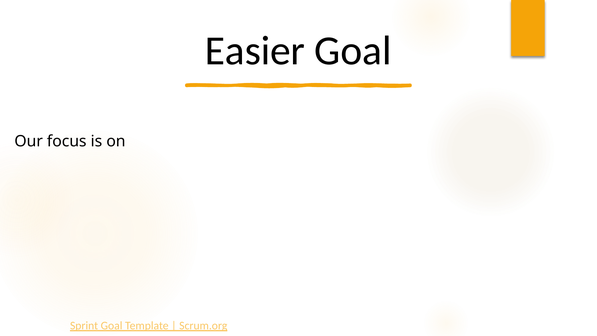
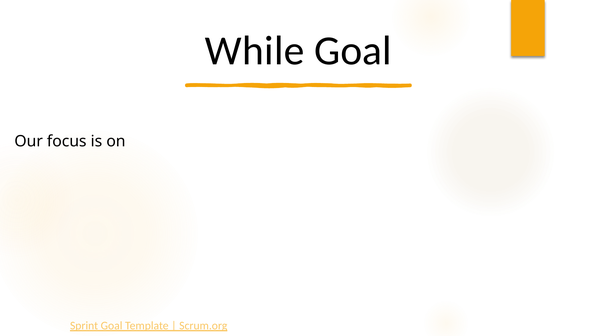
Easier: Easier -> While
